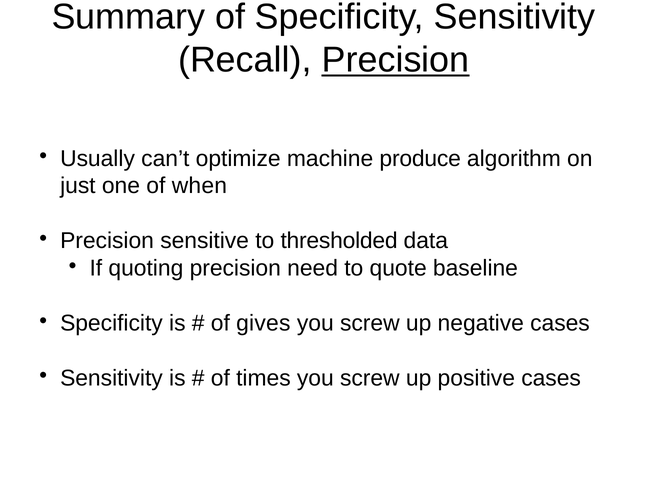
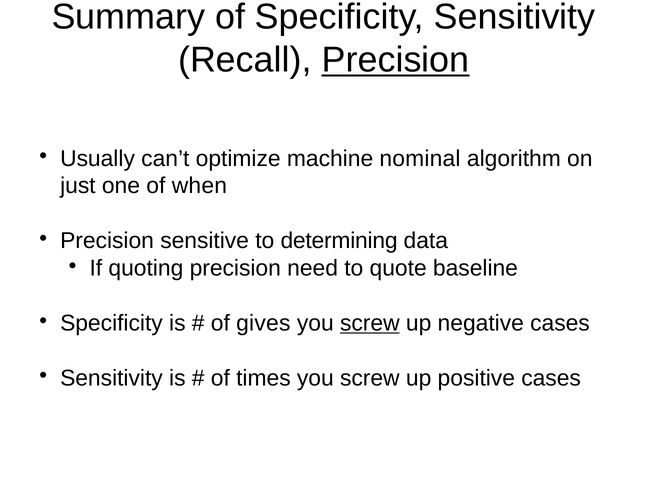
produce: produce -> nominal
thresholded: thresholded -> determining
screw at (370, 323) underline: none -> present
